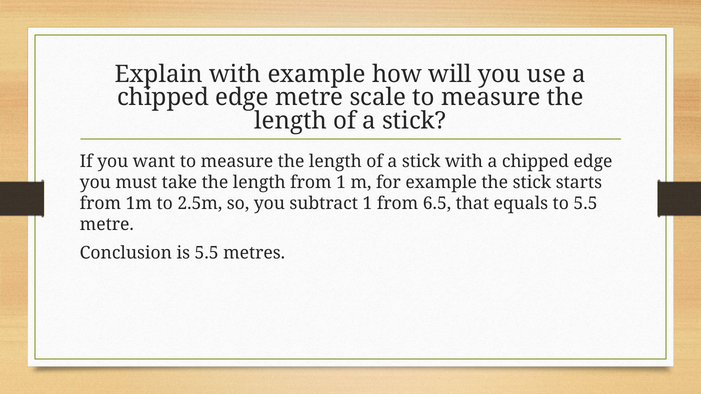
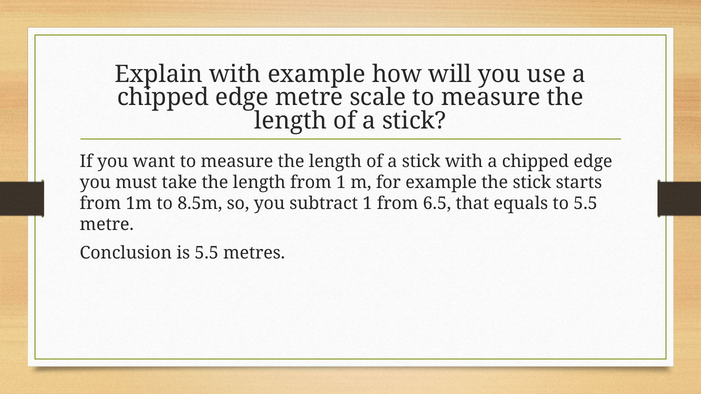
2.5m: 2.5m -> 8.5m
